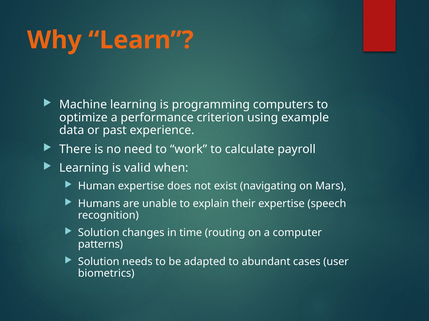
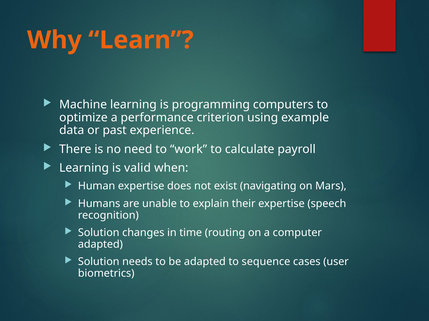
patterns at (100, 245): patterns -> adapted
abundant: abundant -> sequence
